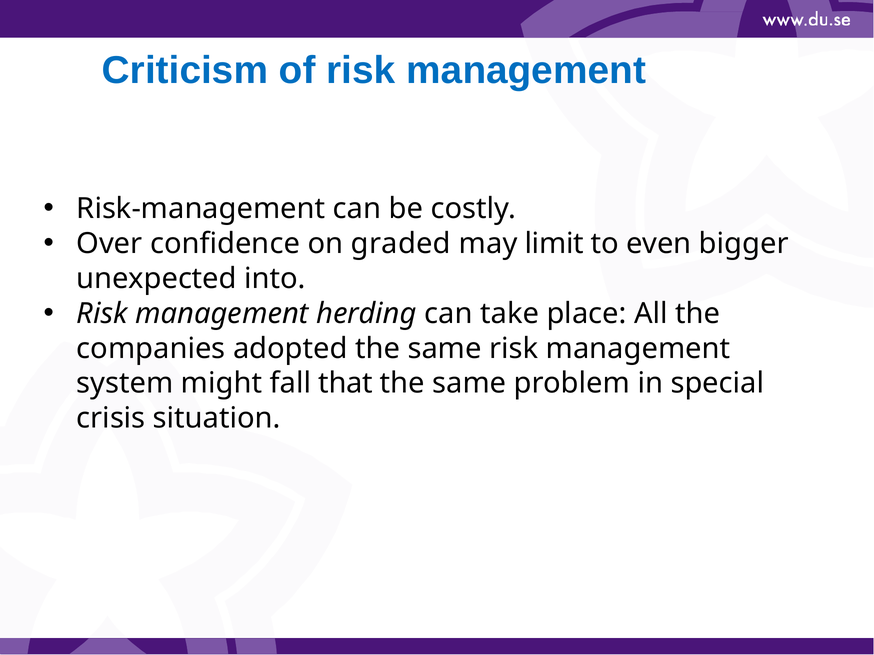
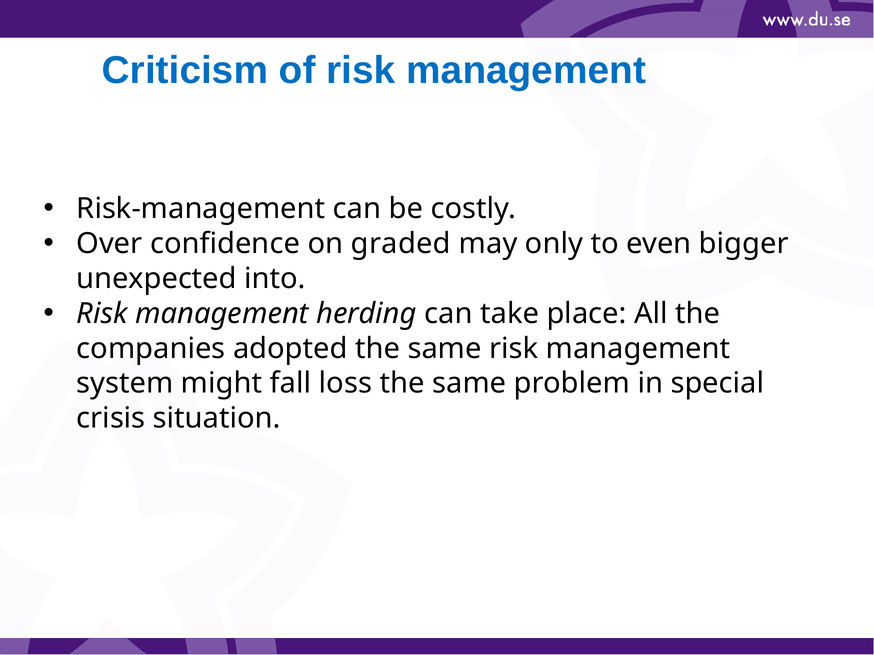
limit: limit -> only
that: that -> loss
